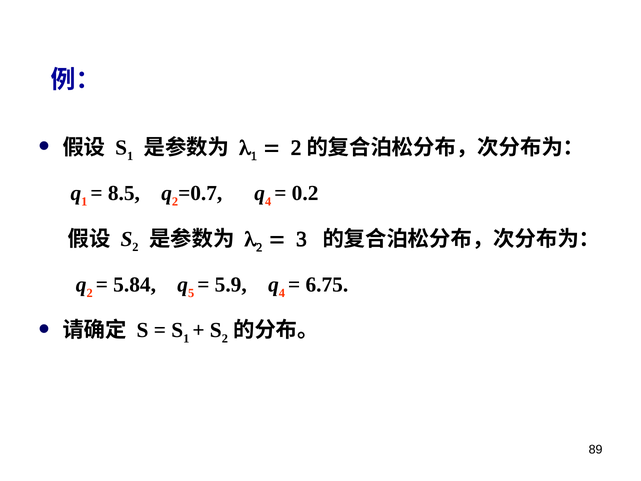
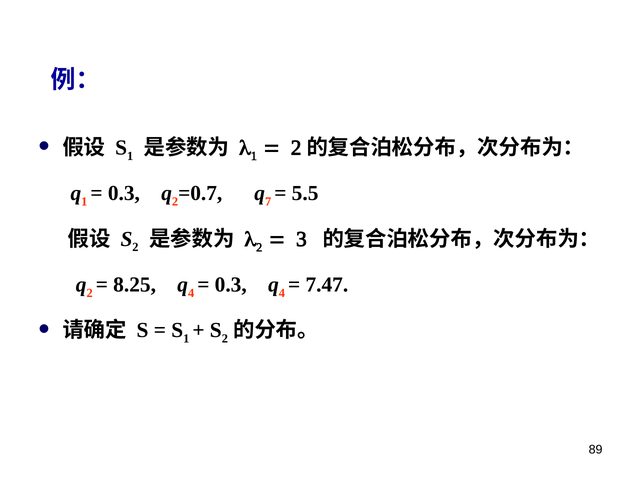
8.5 at (124, 193): 8.5 -> 0.3
4 at (268, 202): 4 -> 7
0.2: 0.2 -> 5.5
5.84: 5.84 -> 8.25
5 at (191, 293): 5 -> 4
5.9 at (231, 285): 5.9 -> 0.3
6.75: 6.75 -> 7.47
